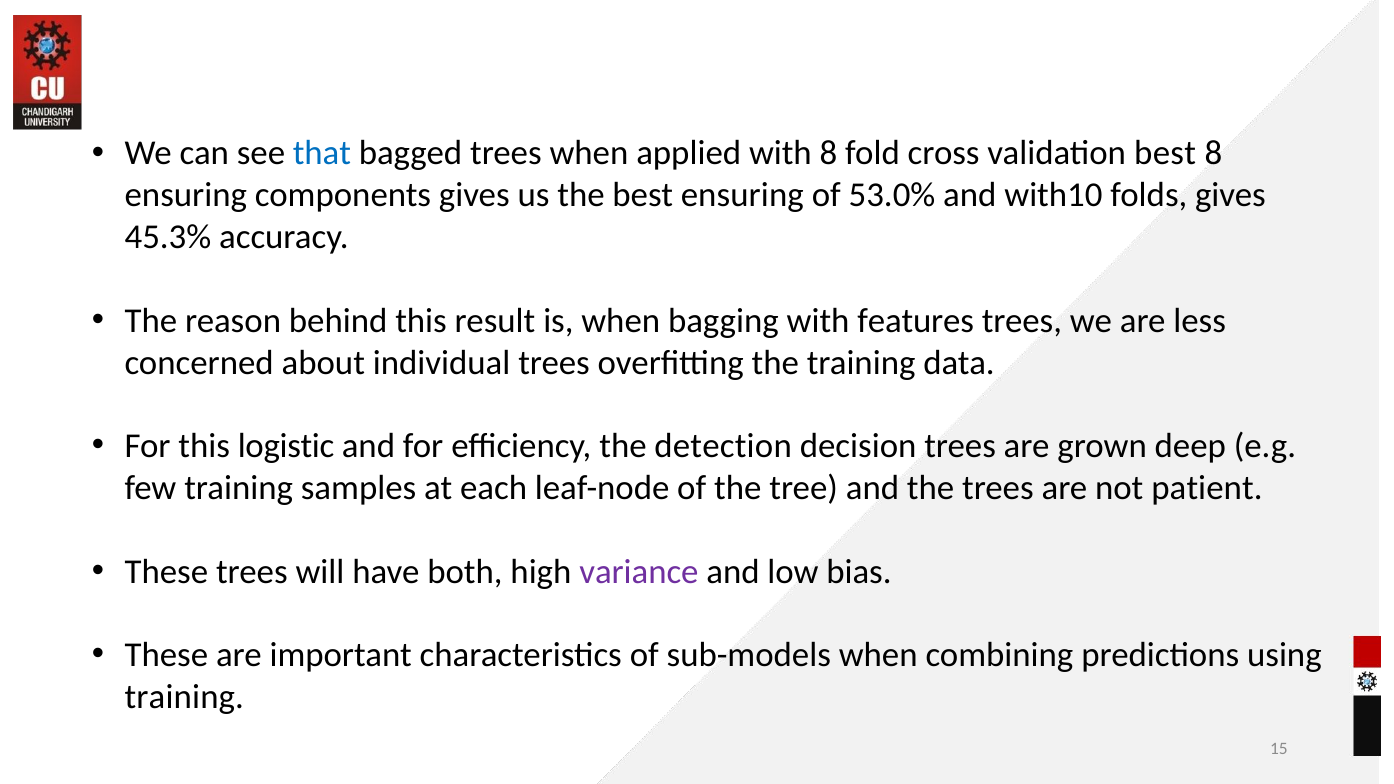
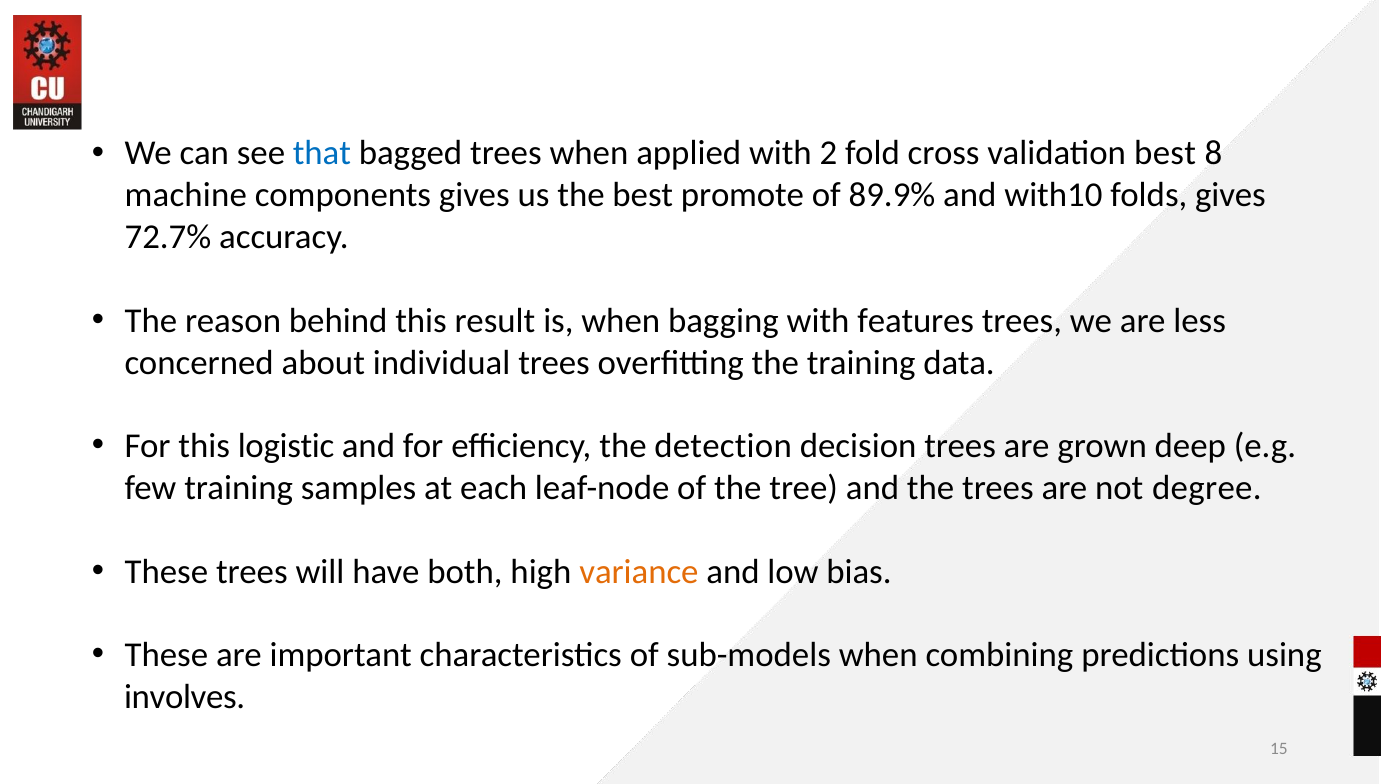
with 8: 8 -> 2
ensuring at (186, 195): ensuring -> machine
best ensuring: ensuring -> promote
53.0%: 53.0% -> 89.9%
45.3%: 45.3% -> 72.7%
patient: patient -> degree
variance colour: purple -> orange
training at (184, 697): training -> involves
